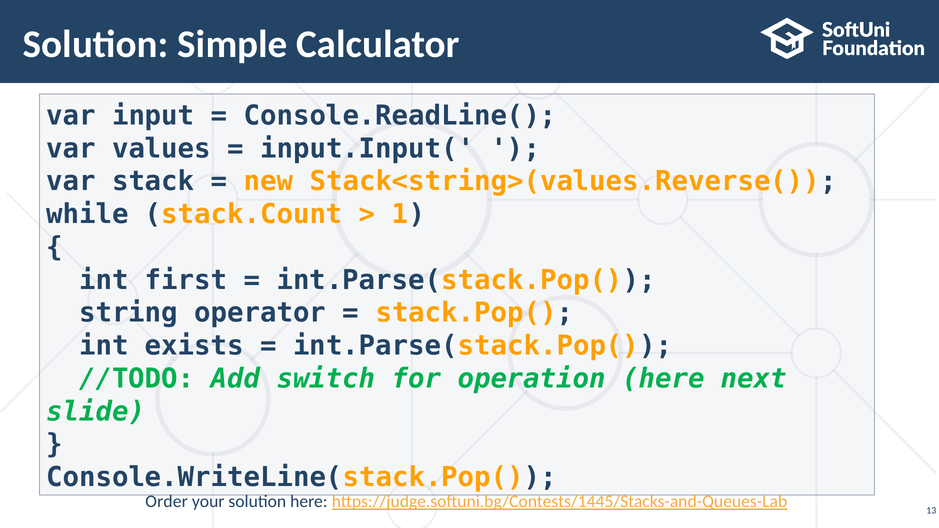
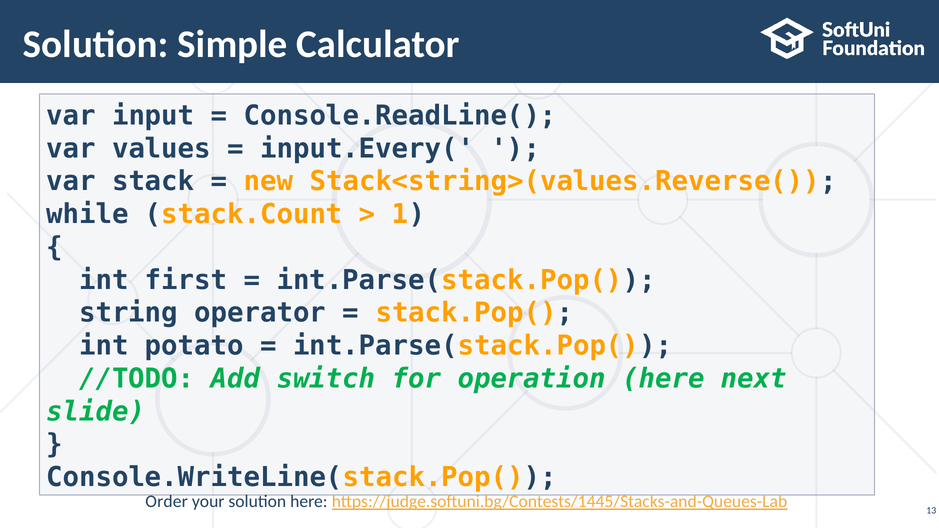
input.Input(: input.Input( -> input.Every(
exists: exists -> potato
